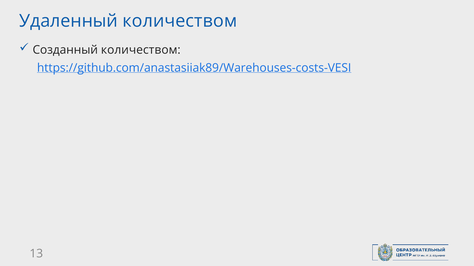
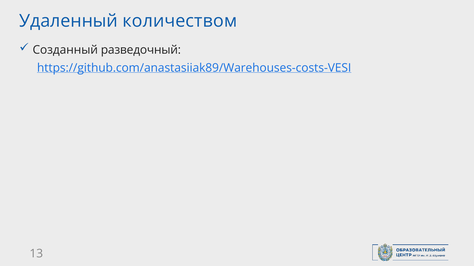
Созданный количеством: количеством -> разведочный
